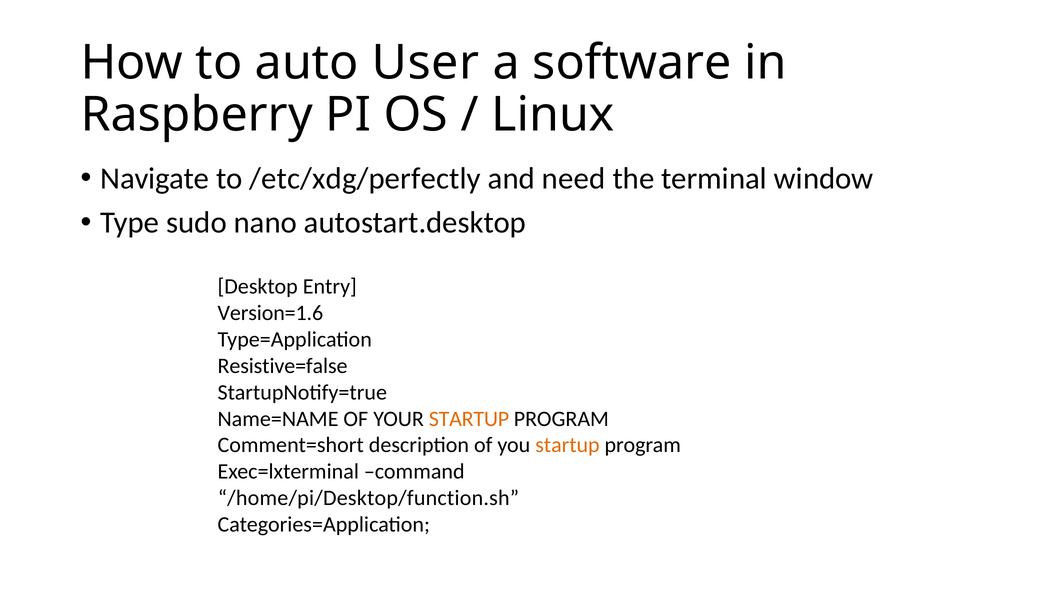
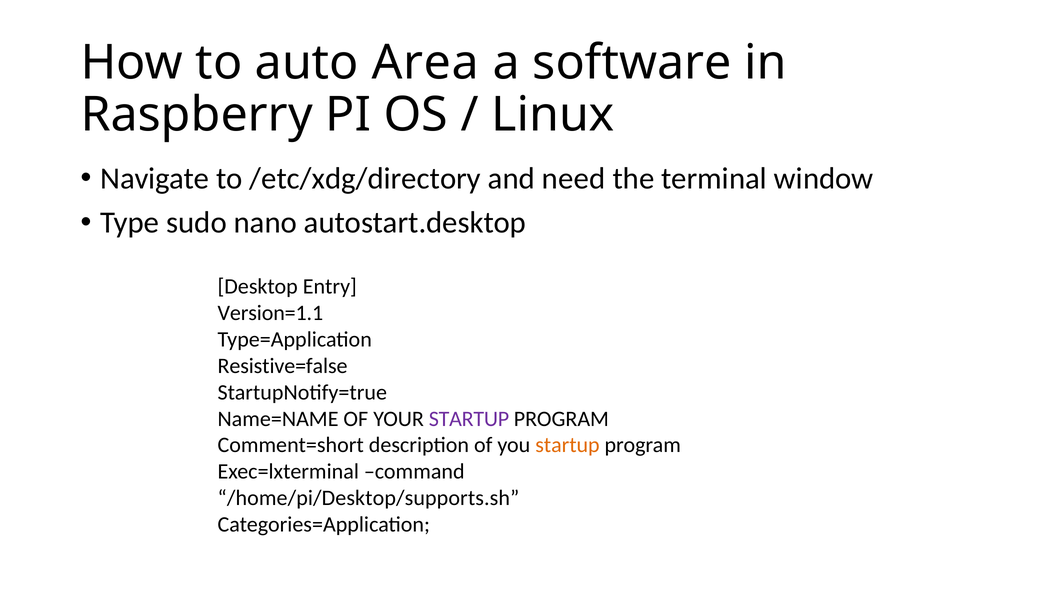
User: User -> Area
/etc/xdg/perfectly: /etc/xdg/perfectly -> /etc/xdg/directory
Version=1.6: Version=1.6 -> Version=1.1
STARTUP at (469, 419) colour: orange -> purple
/home/pi/Desktop/function.sh: /home/pi/Desktop/function.sh -> /home/pi/Desktop/supports.sh
